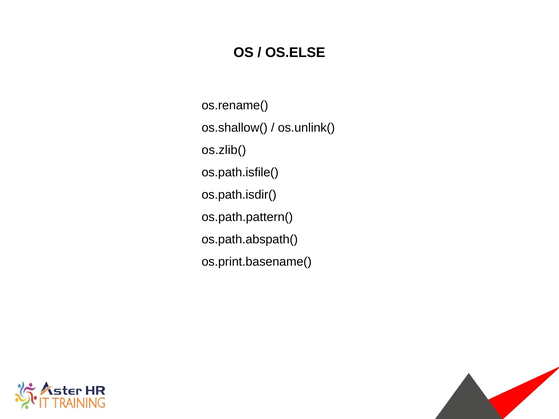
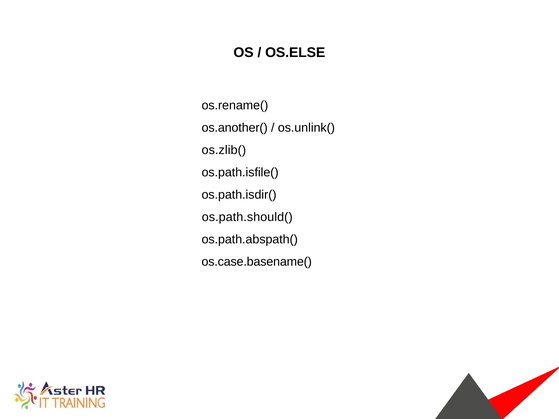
os.shallow(: os.shallow( -> os.another(
os.path.pattern(: os.path.pattern( -> os.path.should(
os.print.basename(: os.print.basename( -> os.case.basename(
